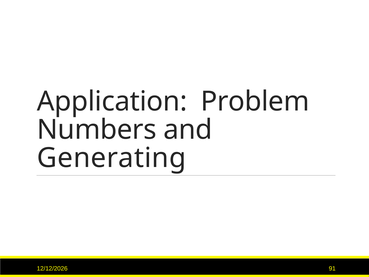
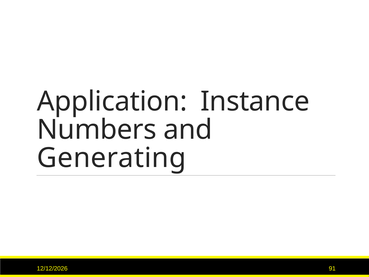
Problem: Problem -> Instance
